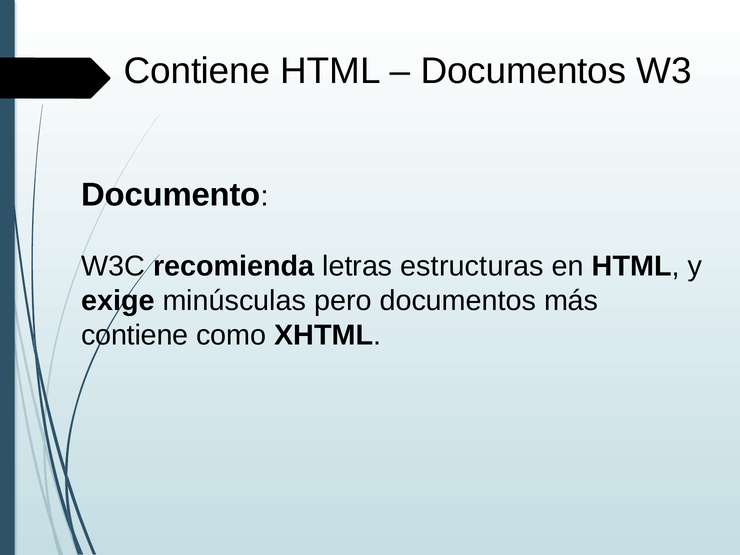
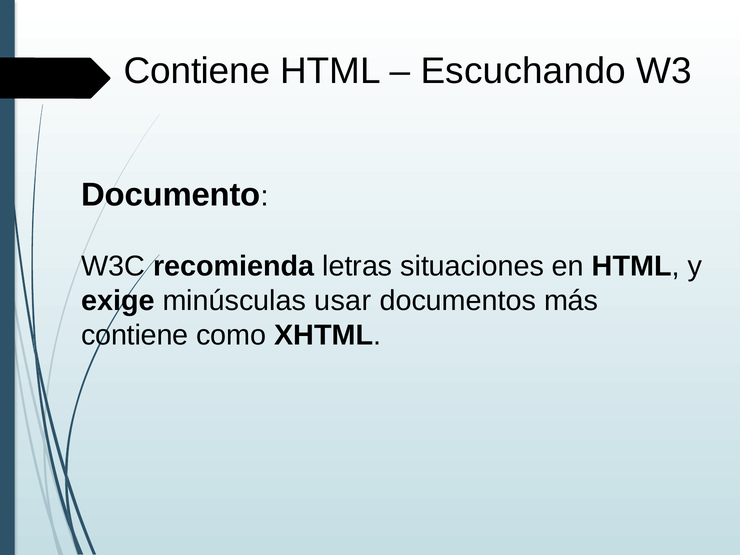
Documentos at (523, 71): Documentos -> Escuchando
estructuras: estructuras -> situaciones
pero: pero -> usar
